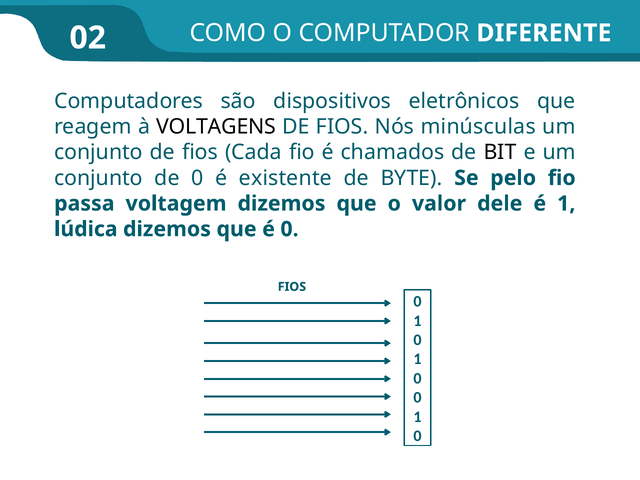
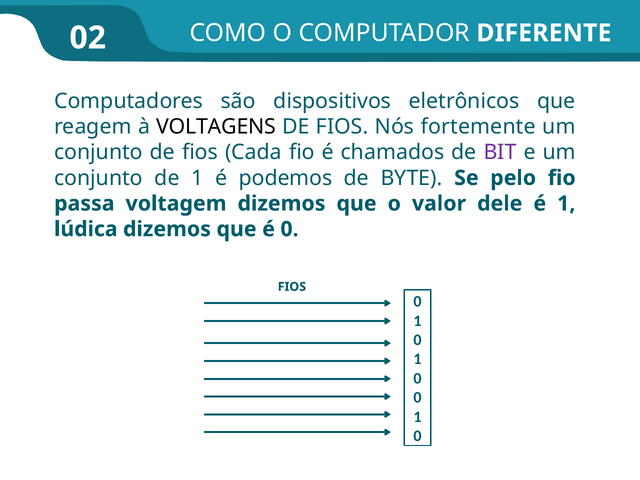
minúsculas: minúsculas -> fortemente
BIT colour: black -> purple
de 0: 0 -> 1
existente: existente -> podemos
